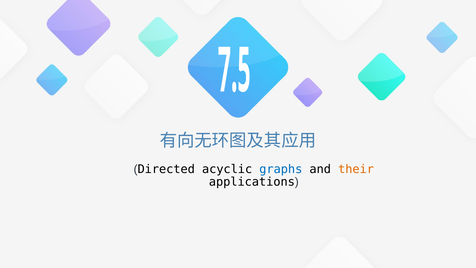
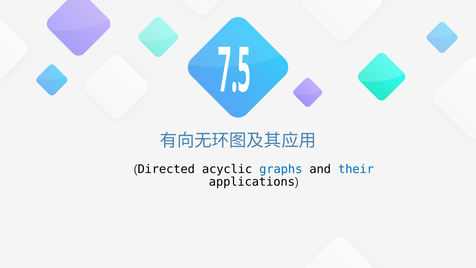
their colour: orange -> blue
